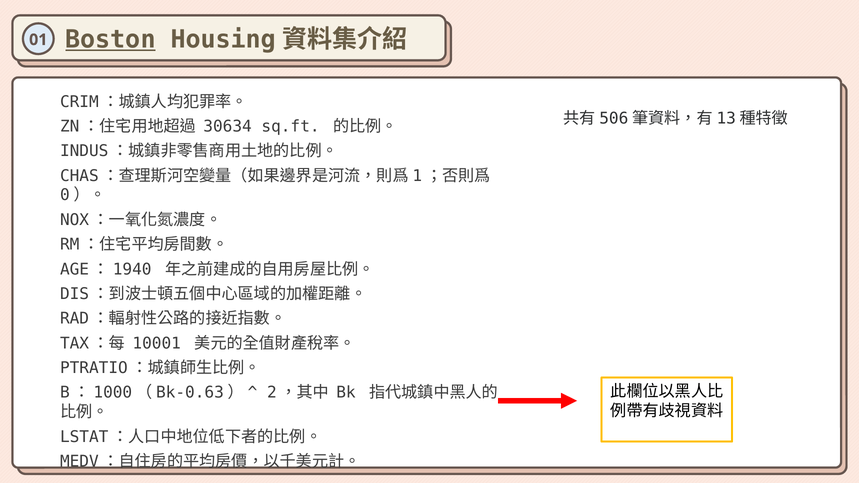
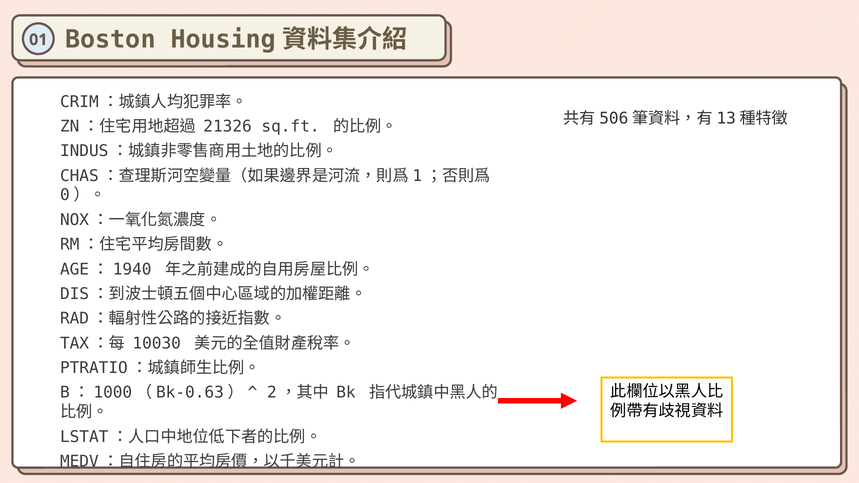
Boston underline: present -> none
30634: 30634 -> 21326
10001: 10001 -> 10030
